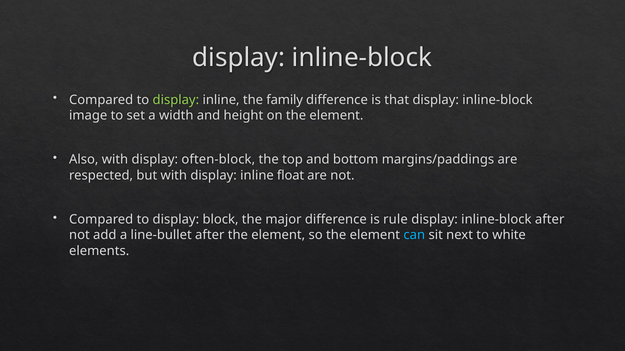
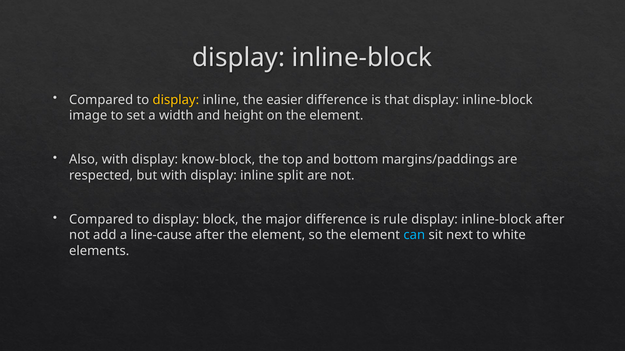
display at (176, 100) colour: light green -> yellow
family: family -> easier
often-block: often-block -> know-block
float: float -> split
line-bullet: line-bullet -> line-cause
